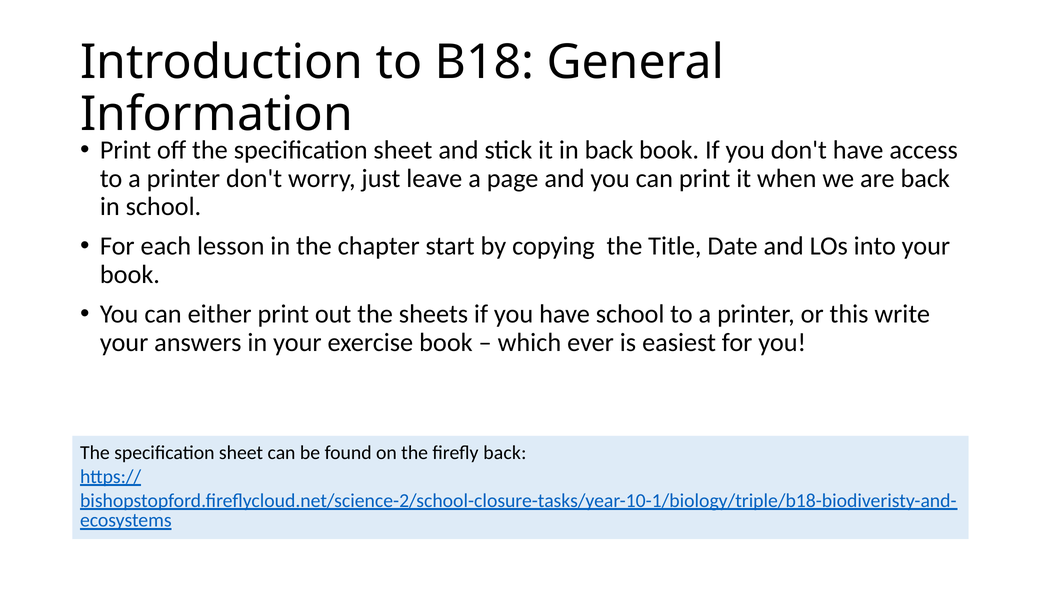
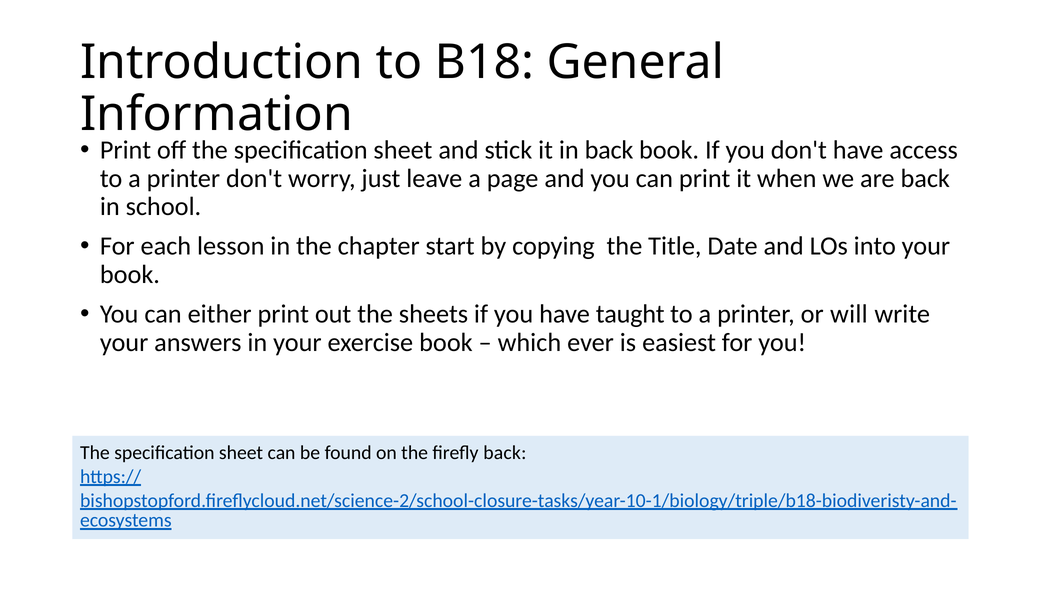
have school: school -> taught
this: this -> will
